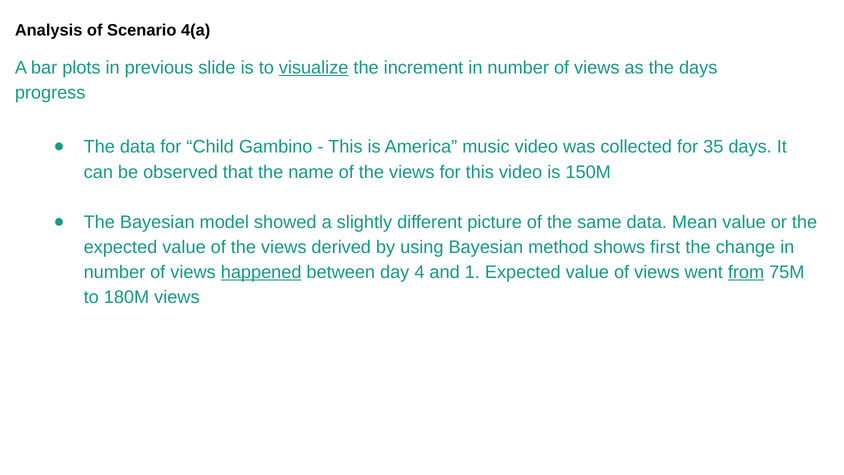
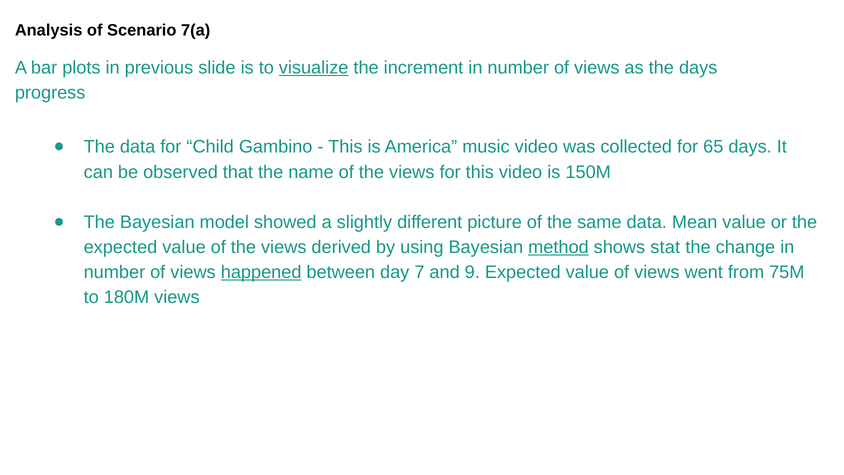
4(a: 4(a -> 7(a
35: 35 -> 65
method underline: none -> present
first: first -> stat
4: 4 -> 7
1: 1 -> 9
from underline: present -> none
